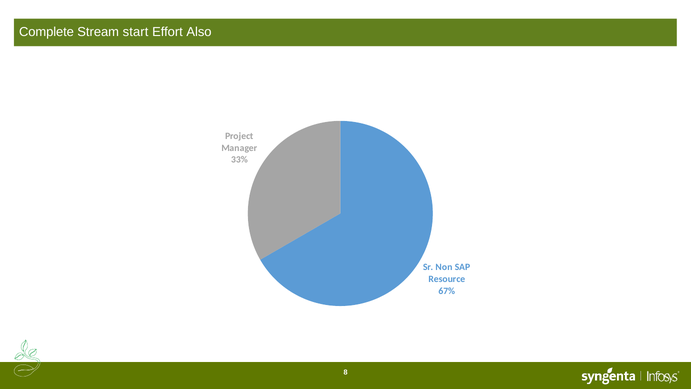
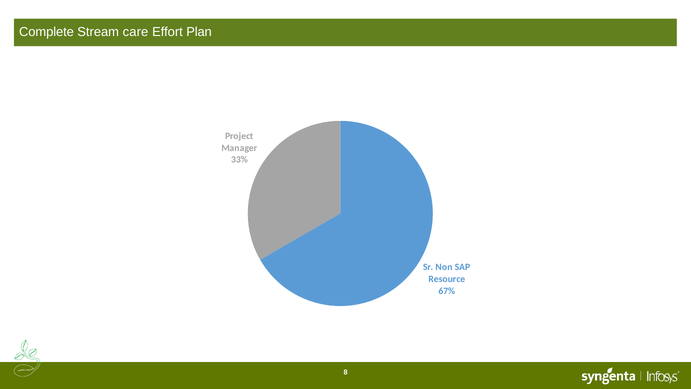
start: start -> care
Also: Also -> Plan
